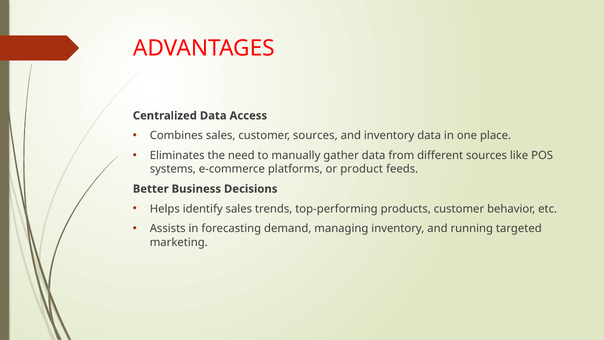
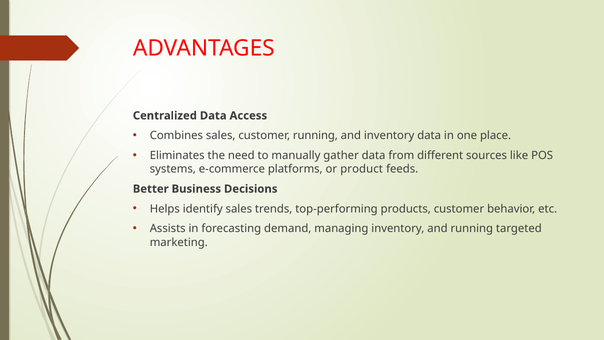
customer sources: sources -> running
